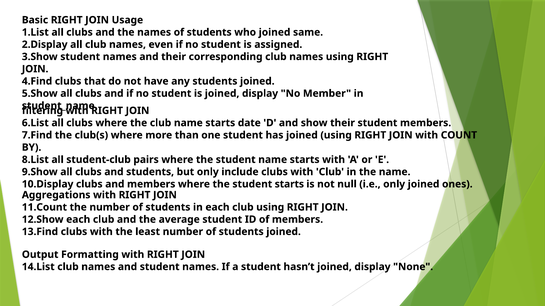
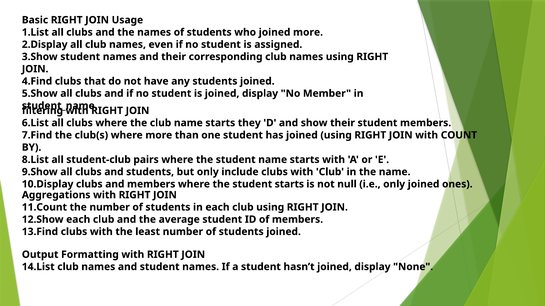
joined same: same -> more
date: date -> they
